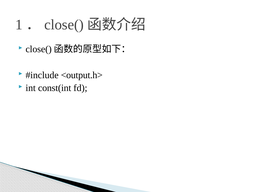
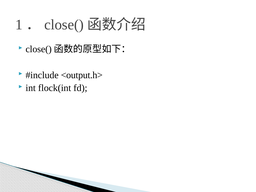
const(int: const(int -> flock(int
